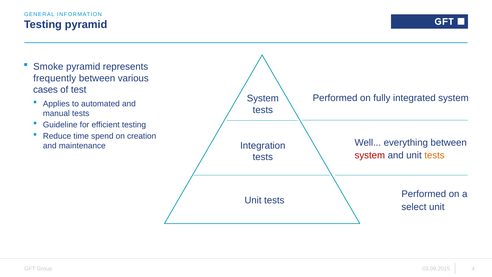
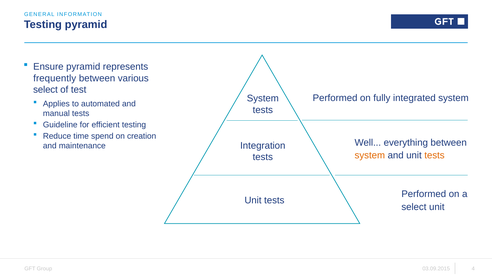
Smoke: Smoke -> Ensure
cases at (45, 90): cases -> select
system at (370, 155) colour: red -> orange
